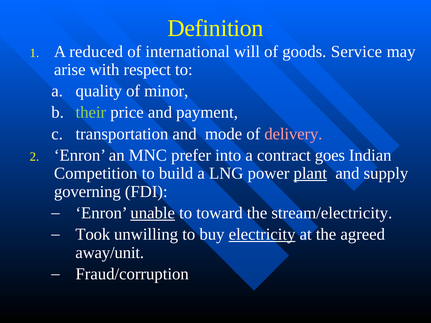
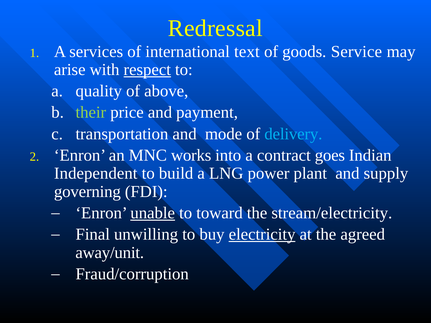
Definition: Definition -> Redressal
reduced: reduced -> services
will: will -> text
respect underline: none -> present
minor: minor -> above
delivery colour: pink -> light blue
prefer: prefer -> works
Competition: Competition -> Independent
plant underline: present -> none
Took: Took -> Final
